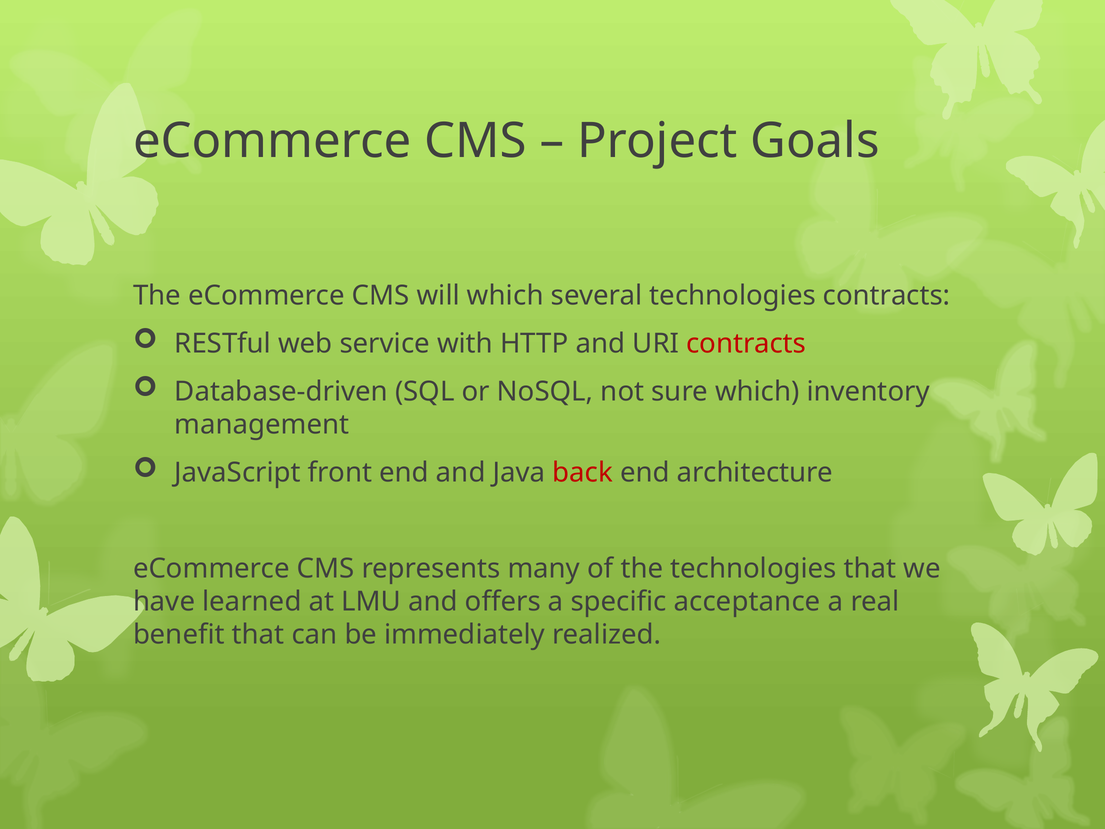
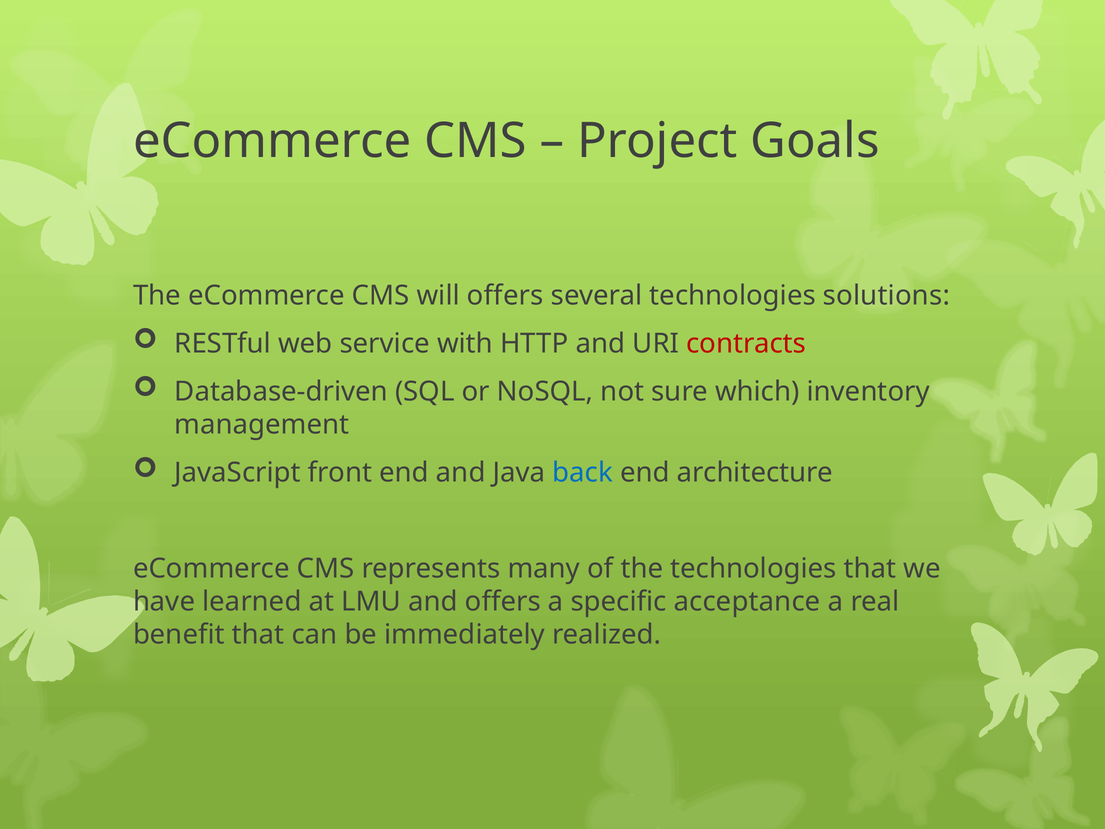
will which: which -> offers
technologies contracts: contracts -> solutions
back colour: red -> blue
